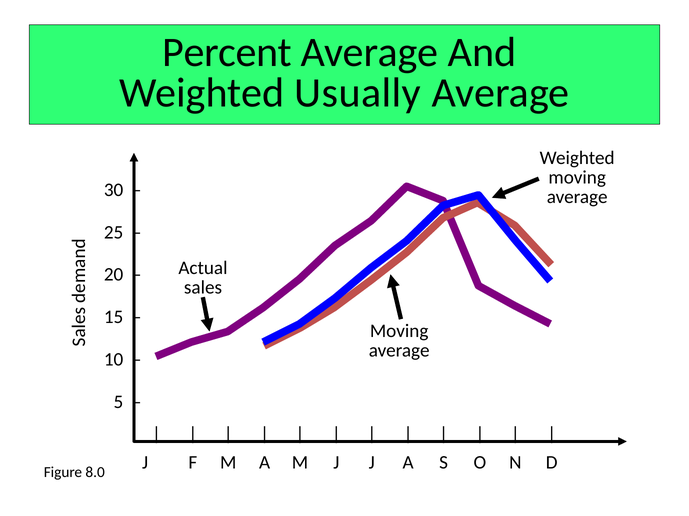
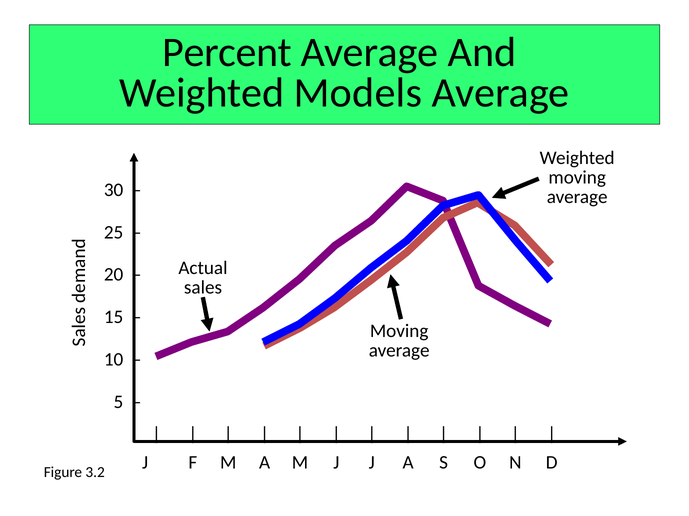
Usually: Usually -> Models
8.0: 8.0 -> 3.2
